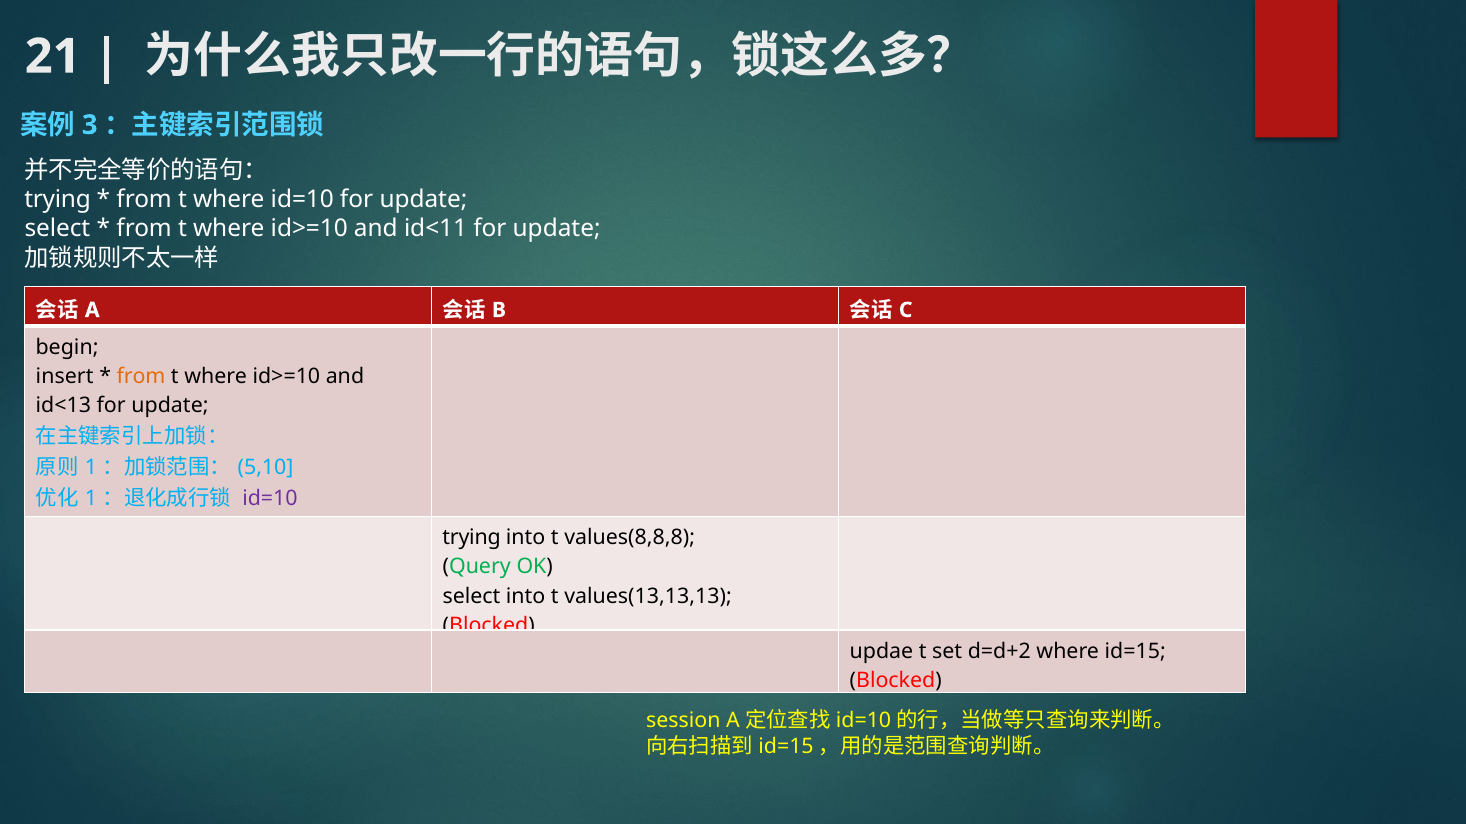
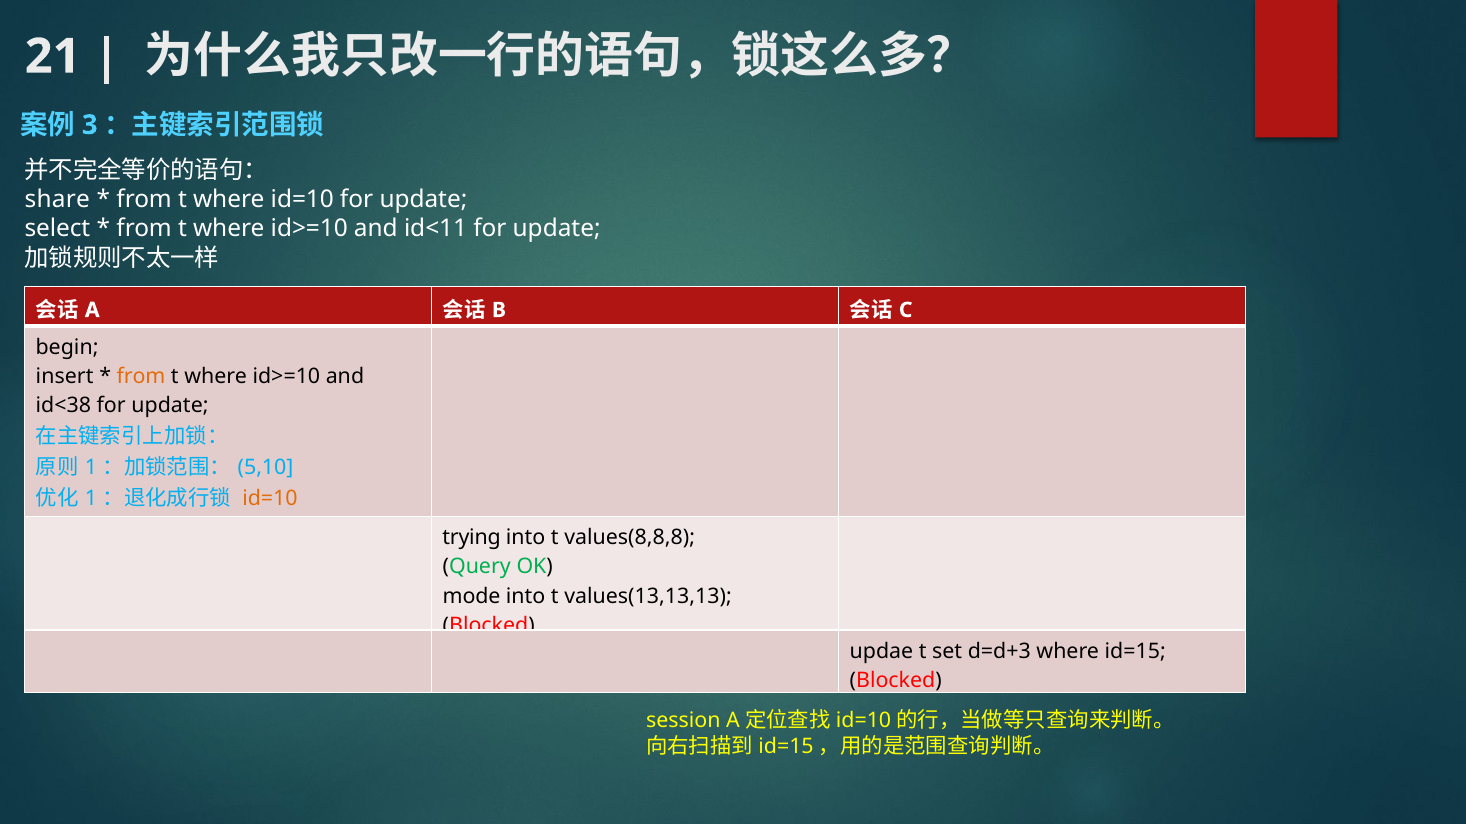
trying at (58, 200): trying -> share
id<13: id<13 -> id<38
id=10 at (270, 499) colour: purple -> orange
select at (471, 596): select -> mode
d=d+2: d=d+2 -> d=d+3
